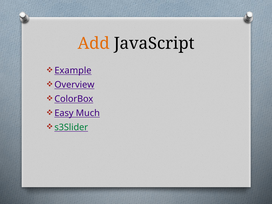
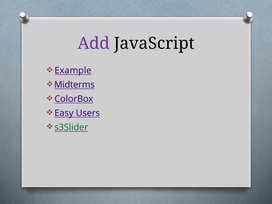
Add colour: orange -> purple
Overview: Overview -> Midterms
Much: Much -> Users
